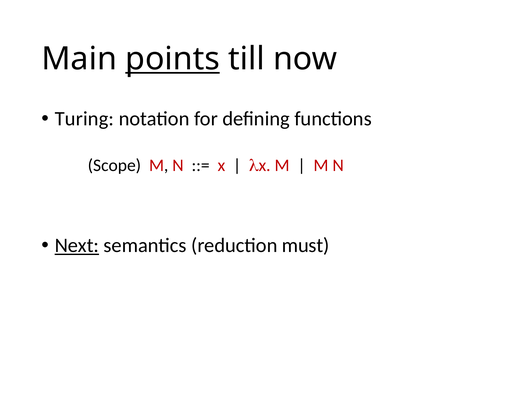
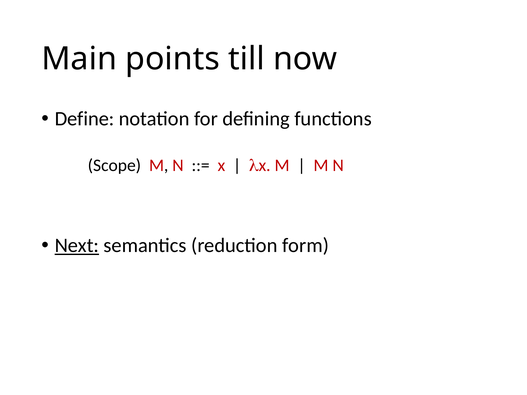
points underline: present -> none
Turing: Turing -> Define
must: must -> form
